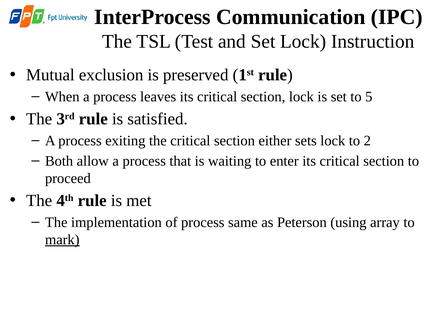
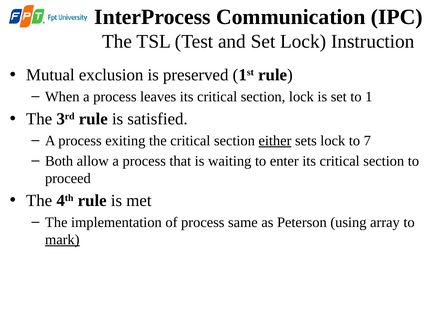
5: 5 -> 1
either underline: none -> present
2: 2 -> 7
